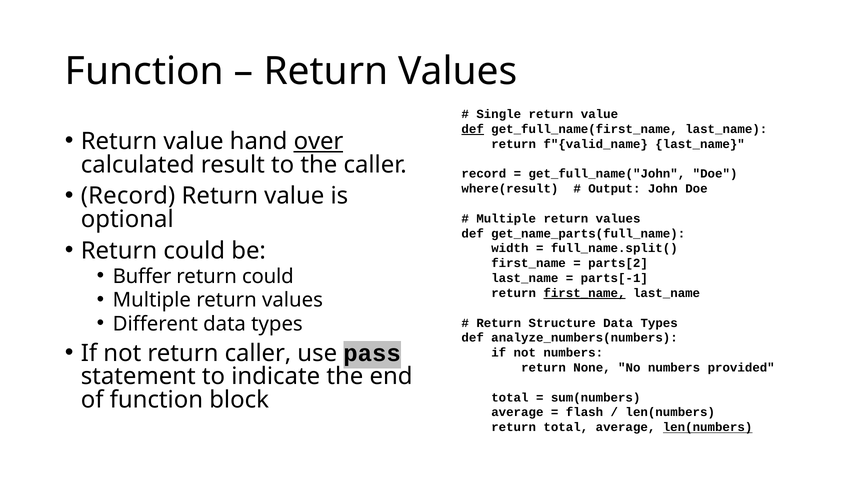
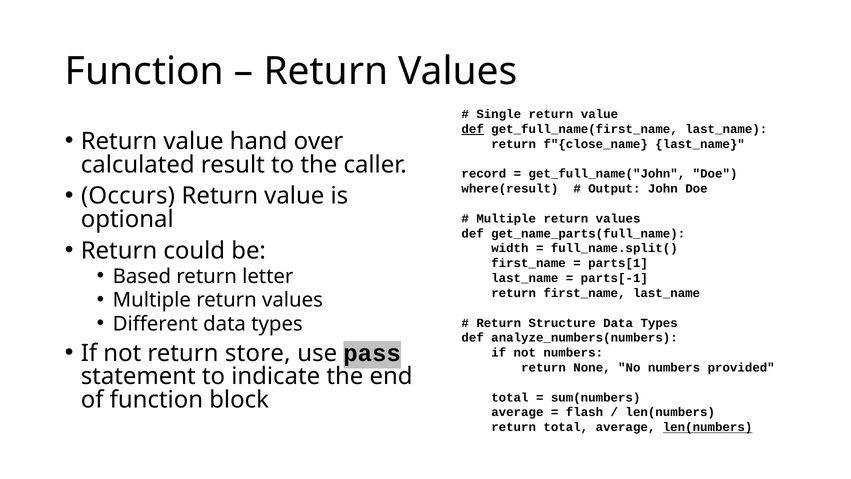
over underline: present -> none
f"{valid_name: f"{valid_name -> f"{close_name
Record at (128, 196): Record -> Occurs
parts[2: parts[2 -> parts[1
Buffer: Buffer -> Based
could at (268, 276): could -> letter
first_name at (584, 293) underline: present -> none
return caller: caller -> store
